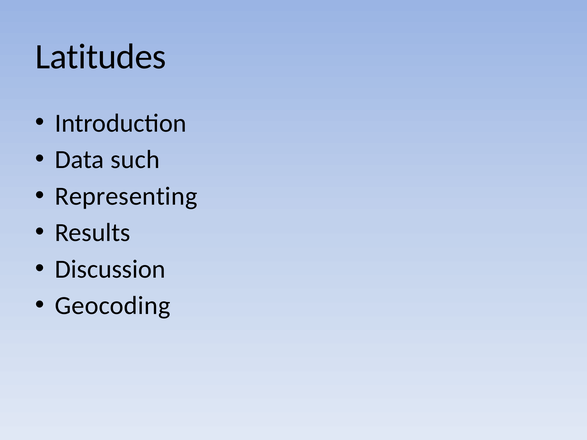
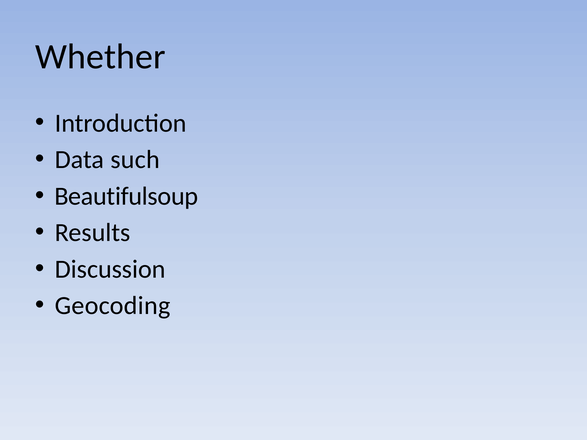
Latitudes: Latitudes -> Whether
Representing: Representing -> Beautifulsoup
